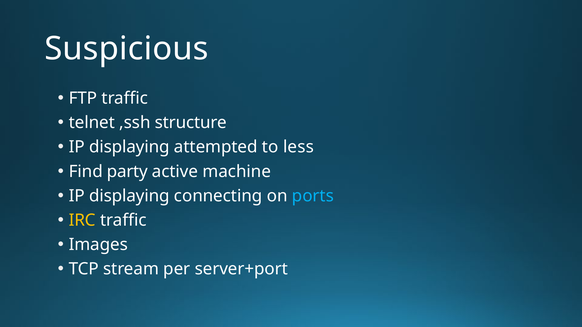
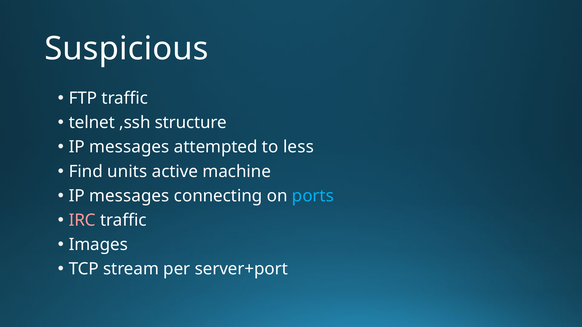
displaying at (129, 147): displaying -> messages
party: party -> units
displaying at (129, 196): displaying -> messages
IRC colour: yellow -> pink
